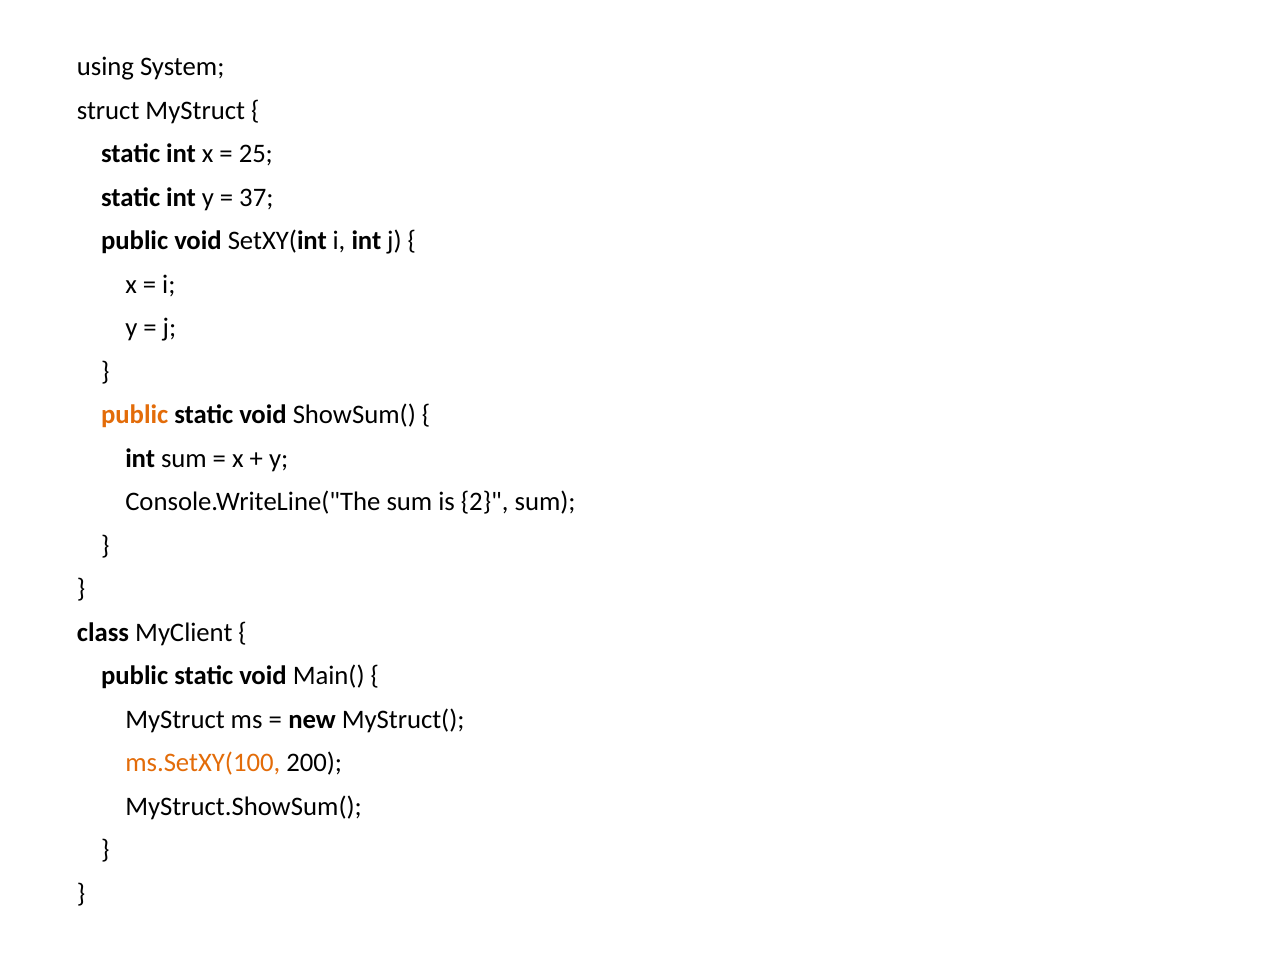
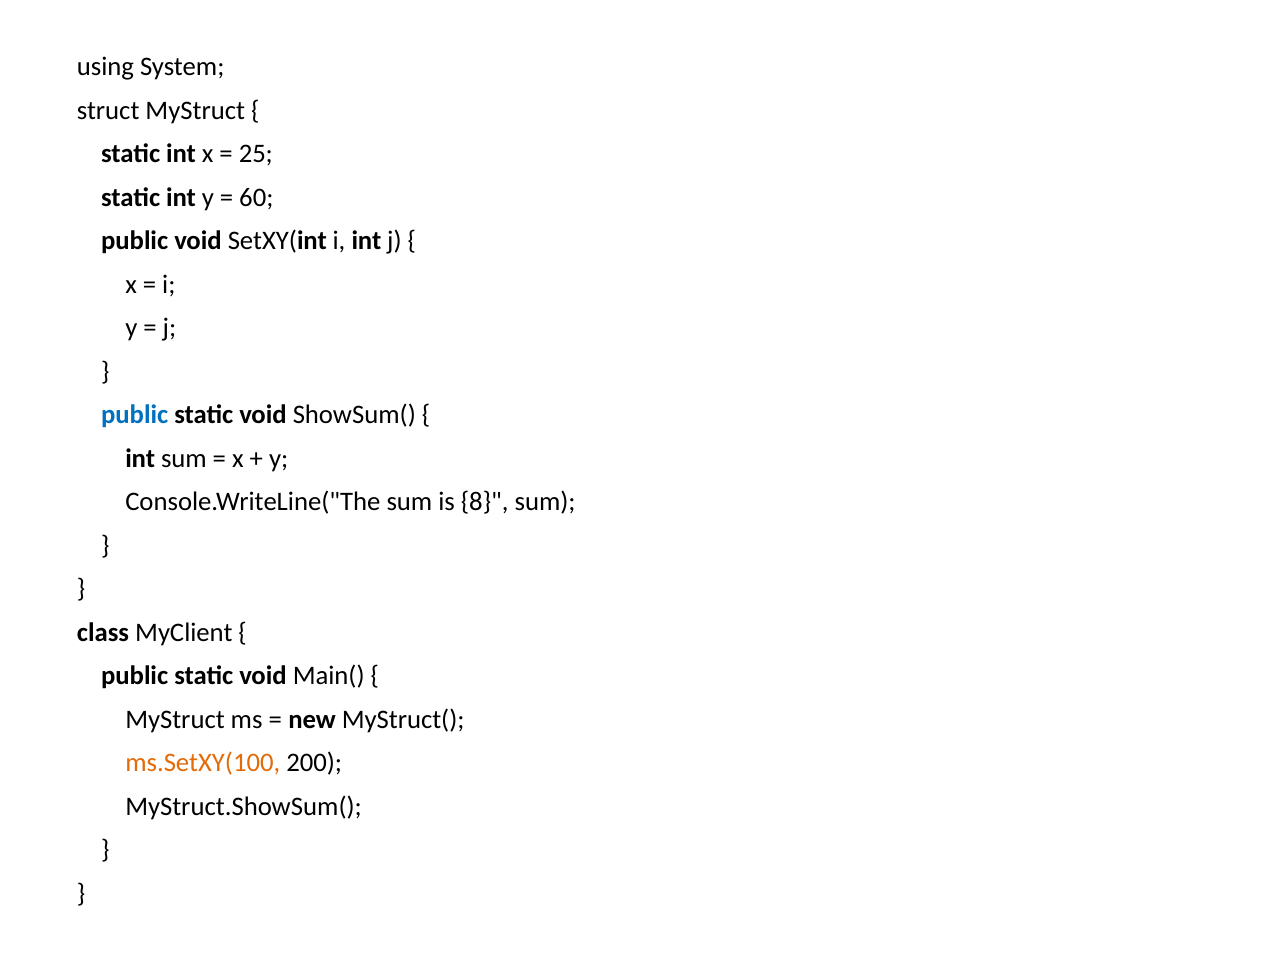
37: 37 -> 60
public at (135, 415) colour: orange -> blue
2: 2 -> 8
